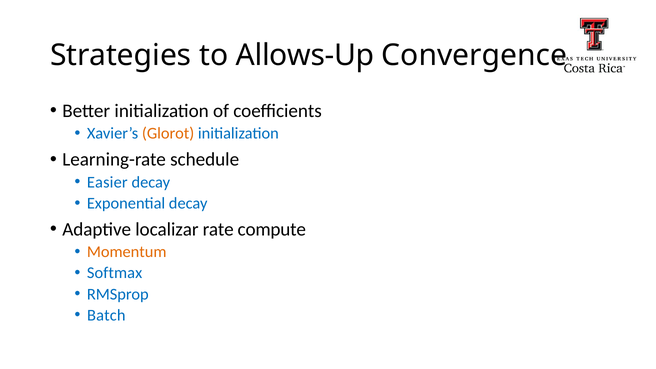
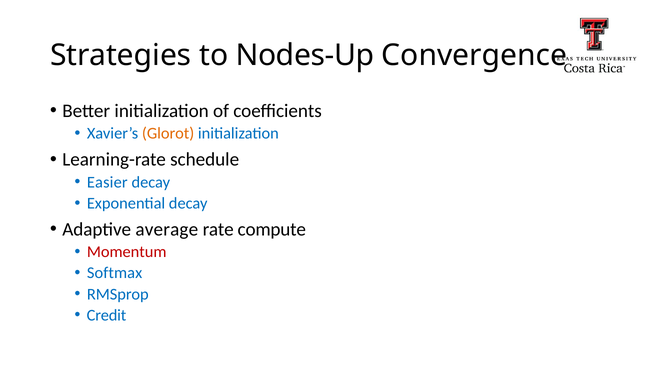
Allows-Up: Allows-Up -> Nodes-Up
localizar: localizar -> average
Momentum colour: orange -> red
Batch: Batch -> Credit
